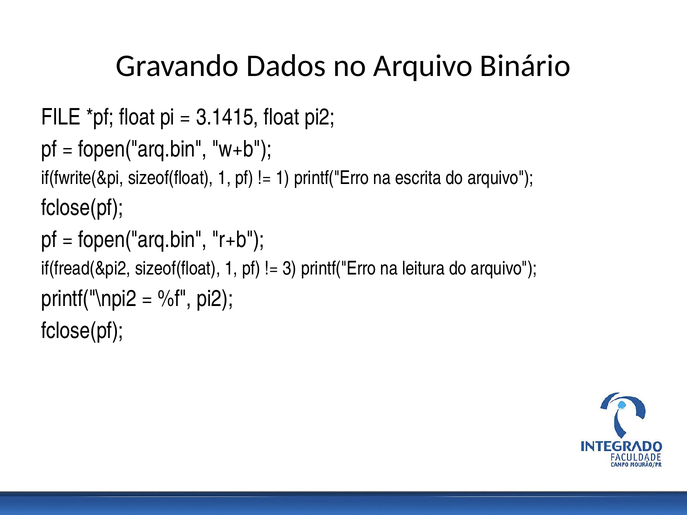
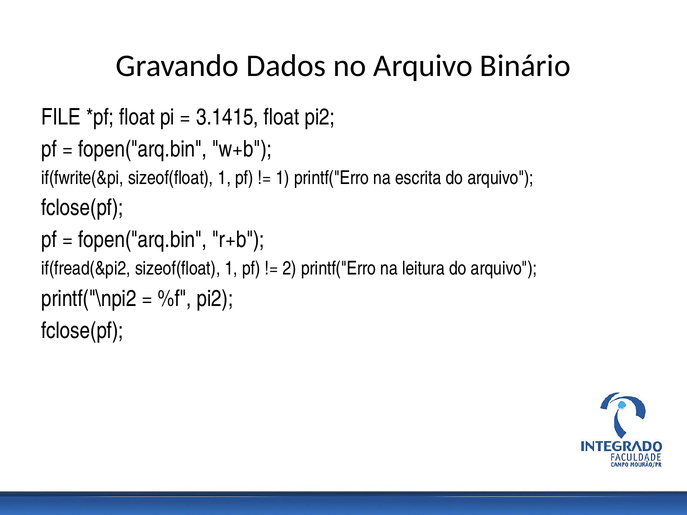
3: 3 -> 2
